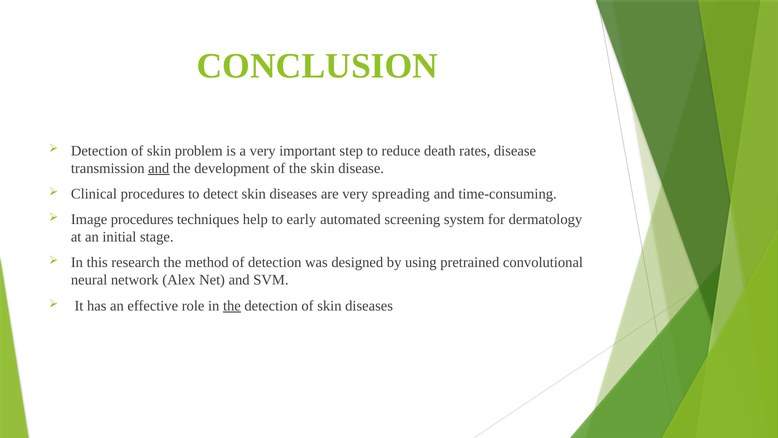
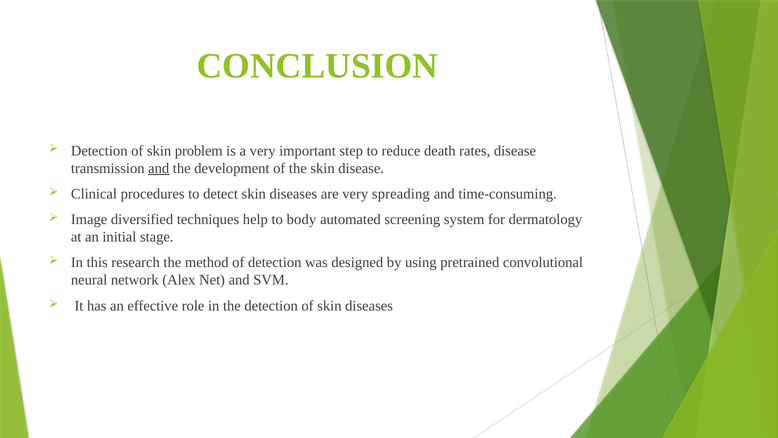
Image procedures: procedures -> diversified
early: early -> body
the at (232, 306) underline: present -> none
